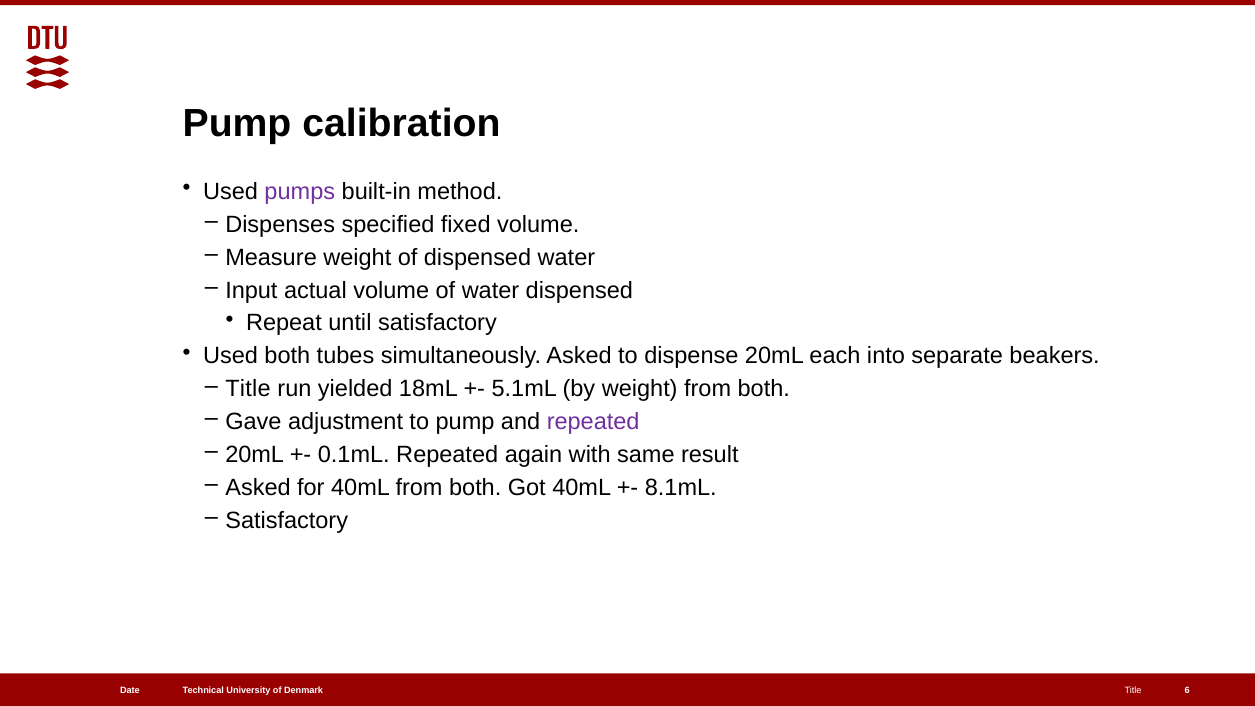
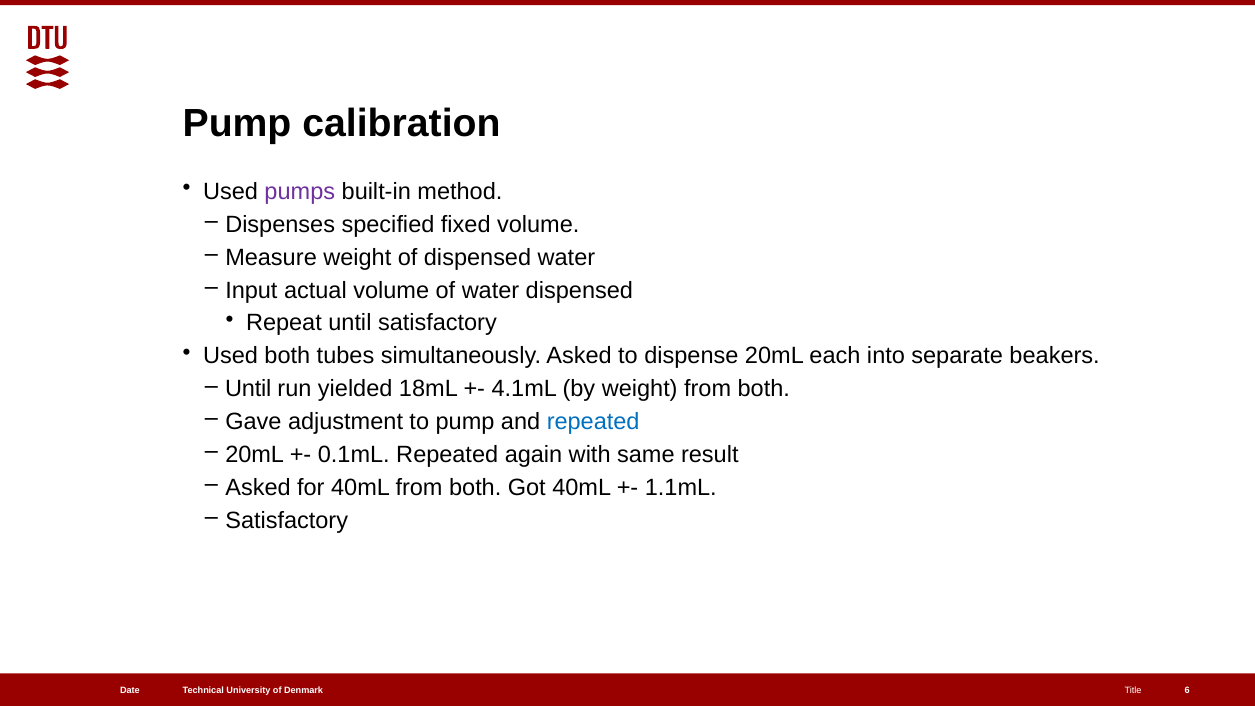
Title at (248, 389): Title -> Until
5.1mL: 5.1mL -> 4.1mL
repeated at (593, 422) colour: purple -> blue
8.1mL: 8.1mL -> 1.1mL
